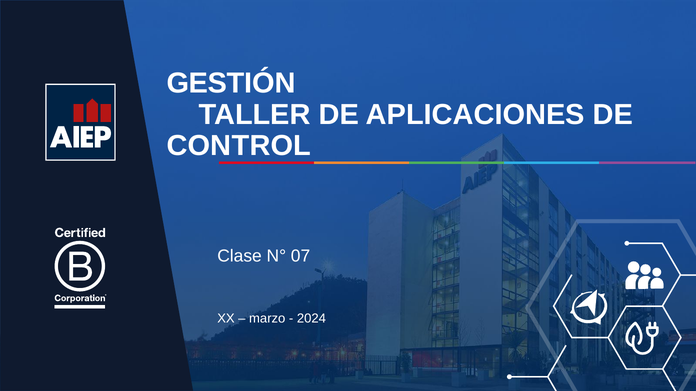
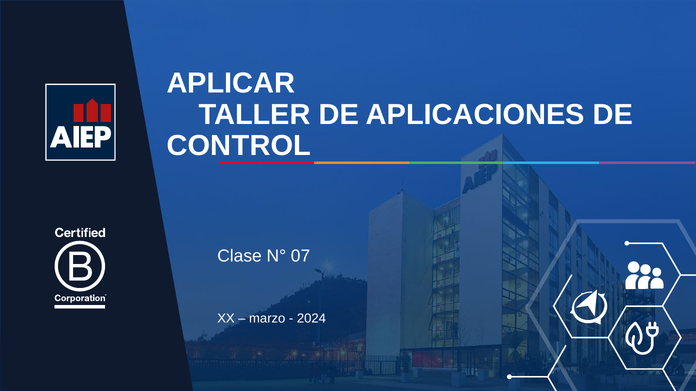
GESTIÓN: GESTIÓN -> APLICAR
